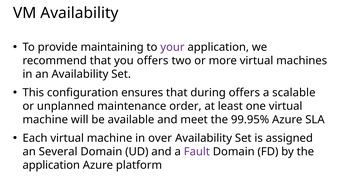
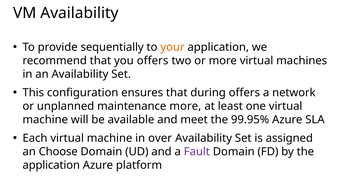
maintaining: maintaining -> sequentially
your colour: purple -> orange
scalable: scalable -> network
maintenance order: order -> more
Several: Several -> Choose
